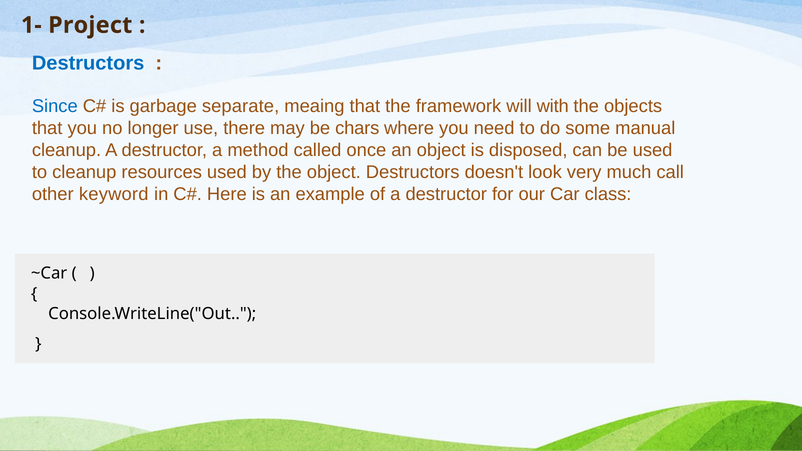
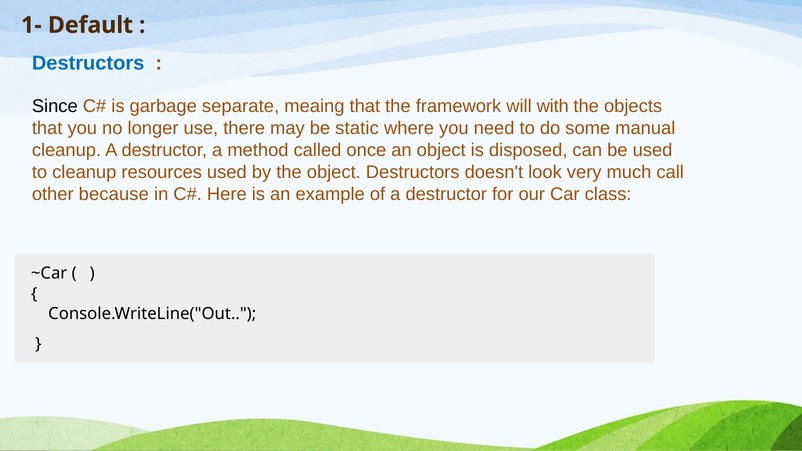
Project: Project -> Default
Since colour: blue -> black
chars: chars -> static
keyword: keyword -> because
